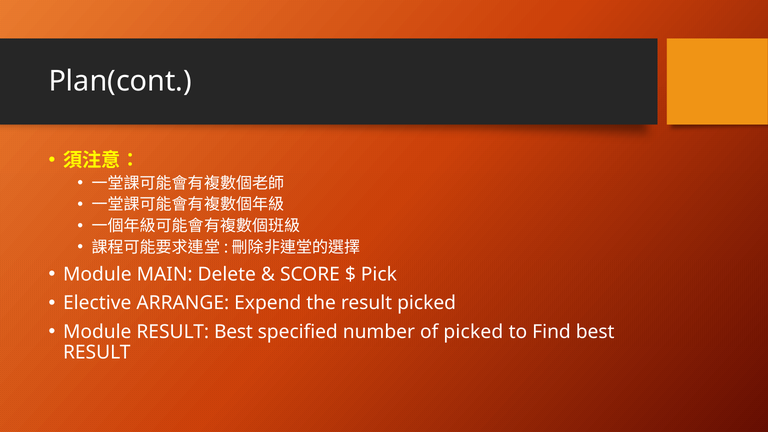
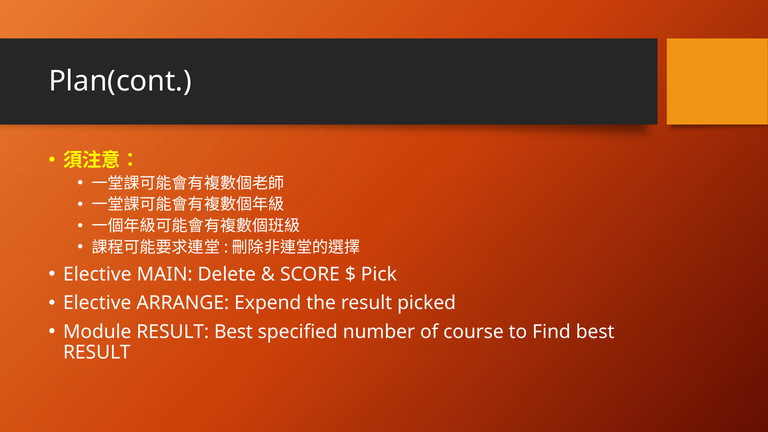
Module at (97, 274): Module -> Elective
of picked: picked -> course
